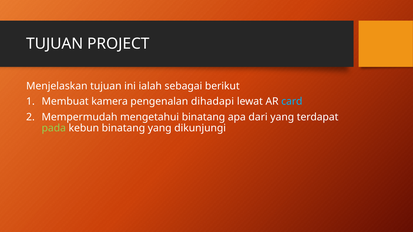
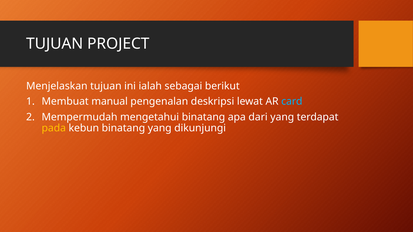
kamera: kamera -> manual
dihadapi: dihadapi -> deskripsi
pada colour: light green -> yellow
